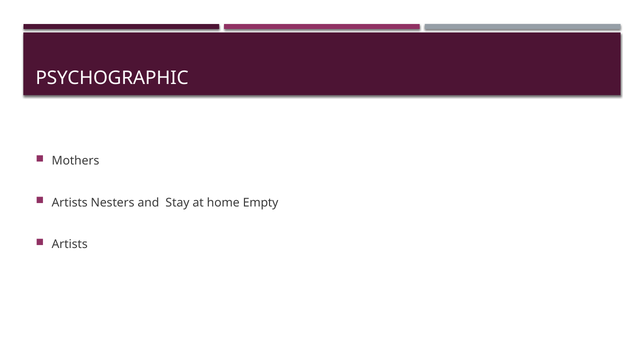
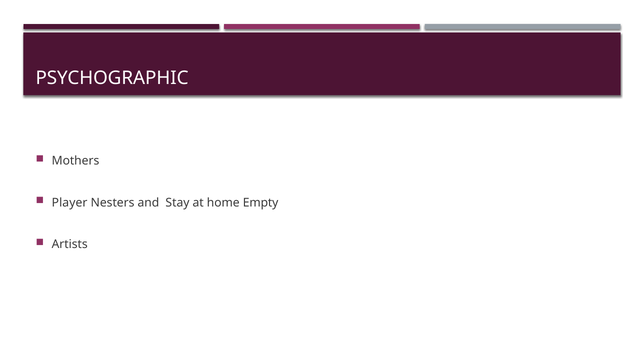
Artists at (70, 203): Artists -> Player
